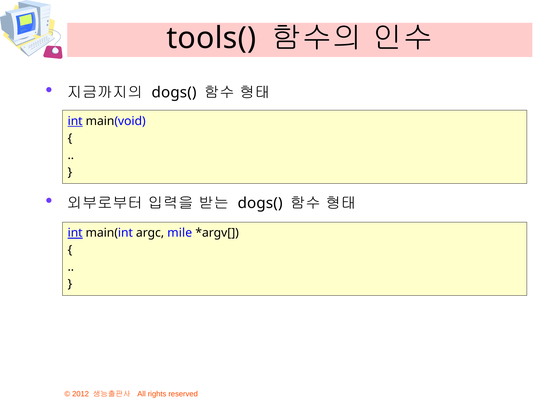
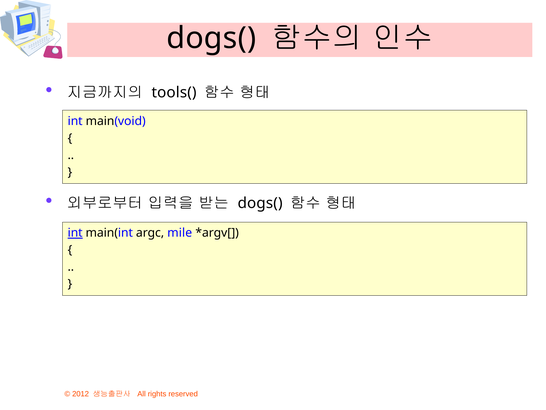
tools( at (211, 38): tools( -> dogs(
dogs( at (174, 93): dogs( -> tools(
int at (75, 121) underline: present -> none
